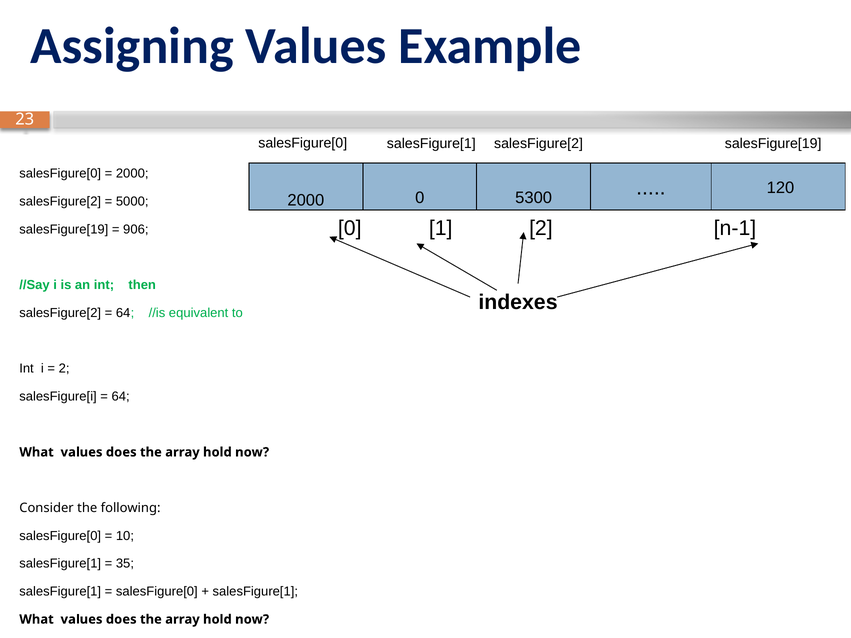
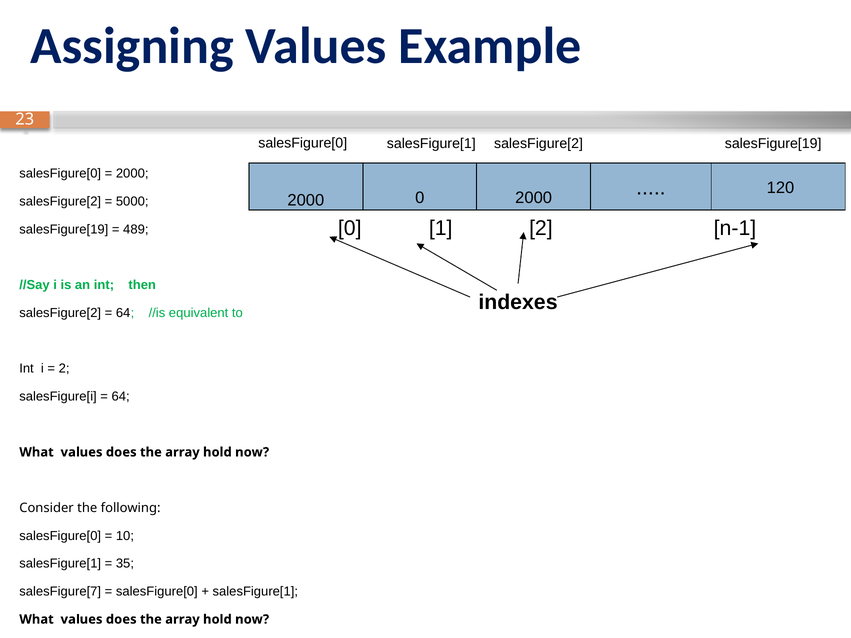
0 5300: 5300 -> 2000
906: 906 -> 489
salesFigure[1 at (60, 592): salesFigure[1 -> salesFigure[7
